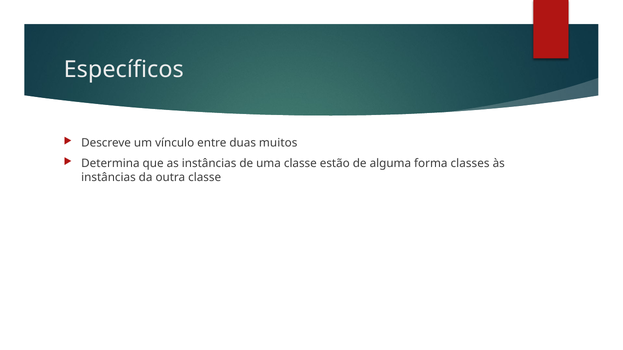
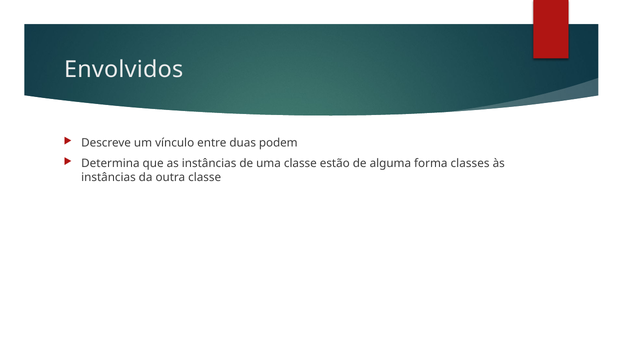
Específicos: Específicos -> Envolvidos
muitos: muitos -> podem
